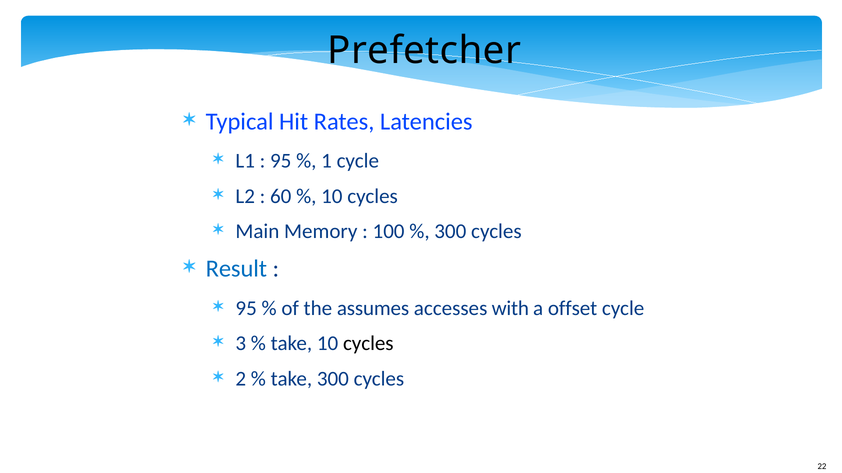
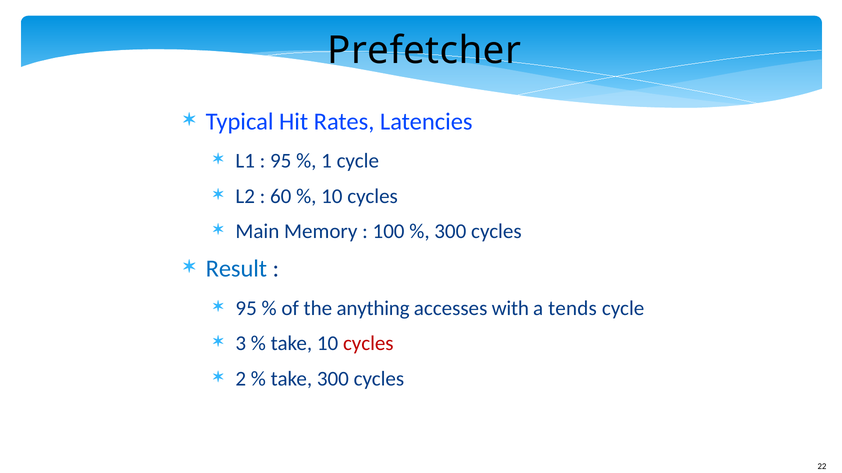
assumes: assumes -> anything
offset: offset -> tends
cycles at (368, 344) colour: black -> red
